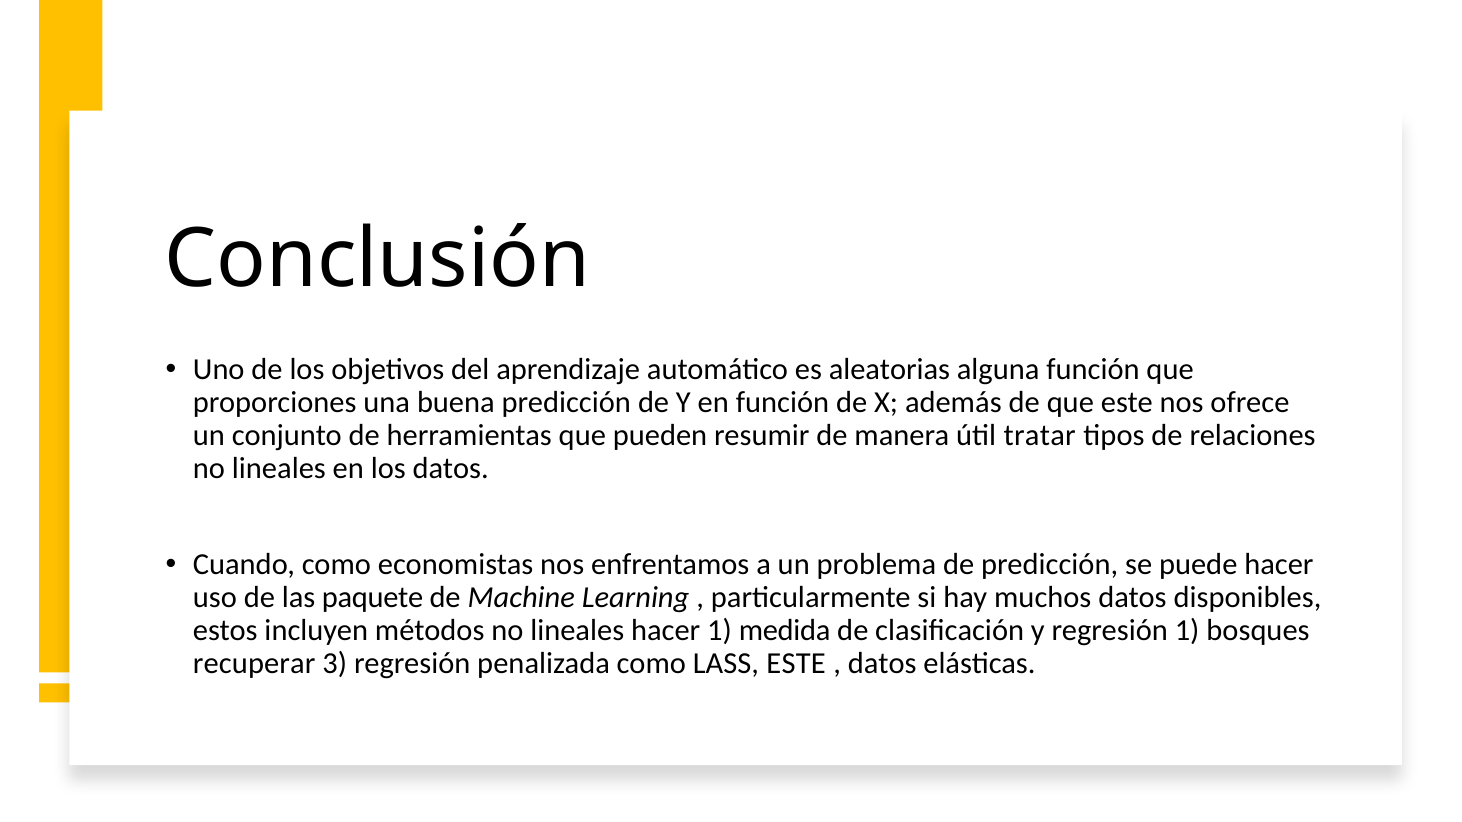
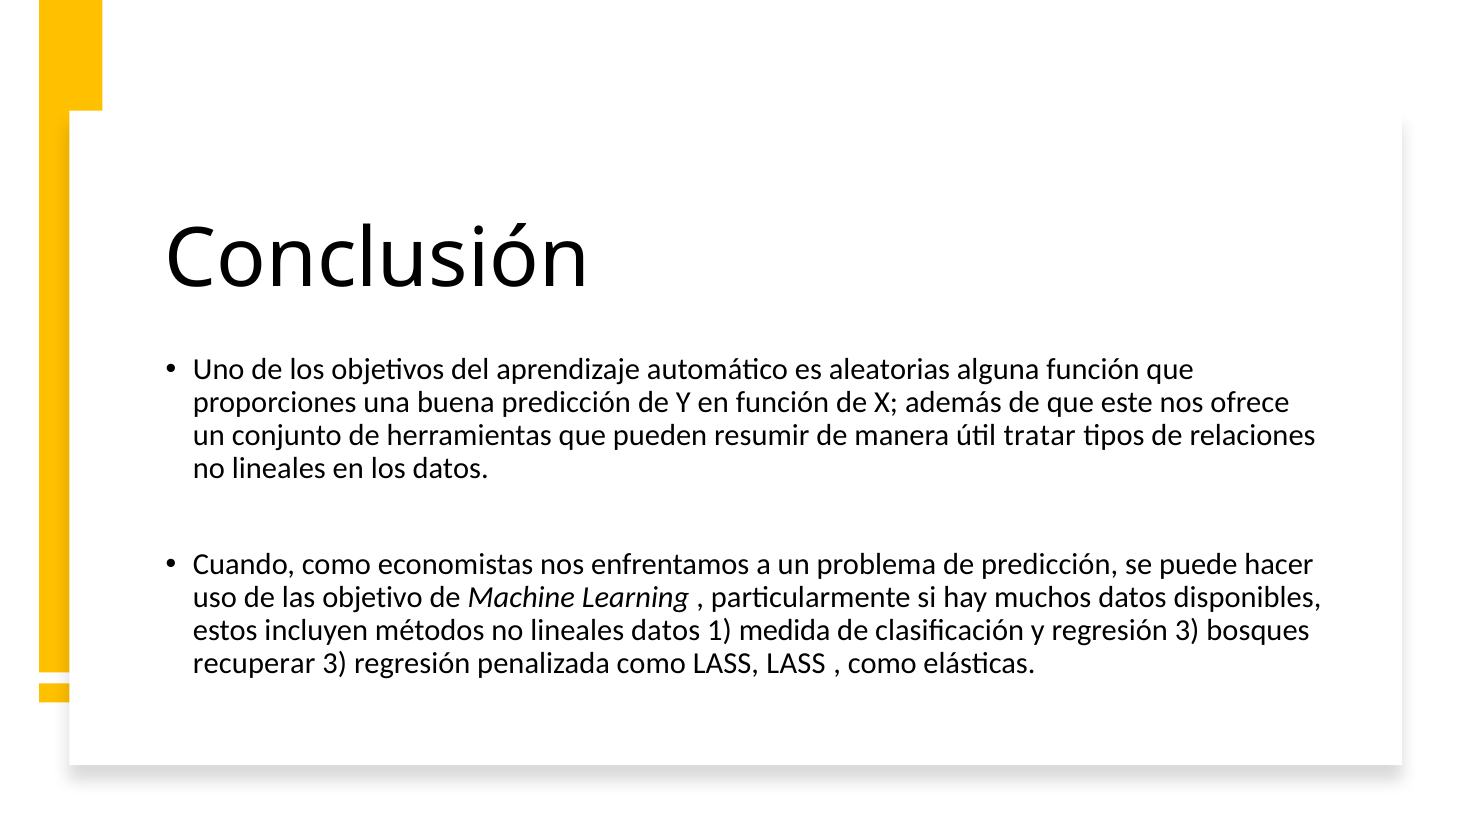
paquete: paquete -> objetivo
lineales hacer: hacer -> datos
regresión 1: 1 -> 3
LASS ESTE: ESTE -> LASS
datos at (882, 664): datos -> como
